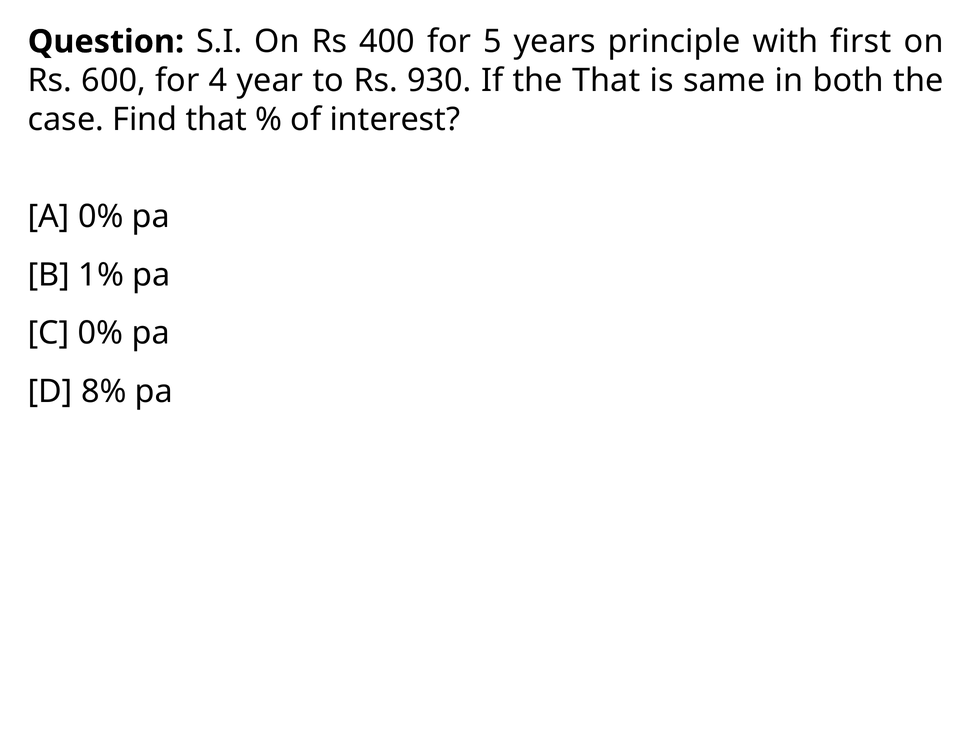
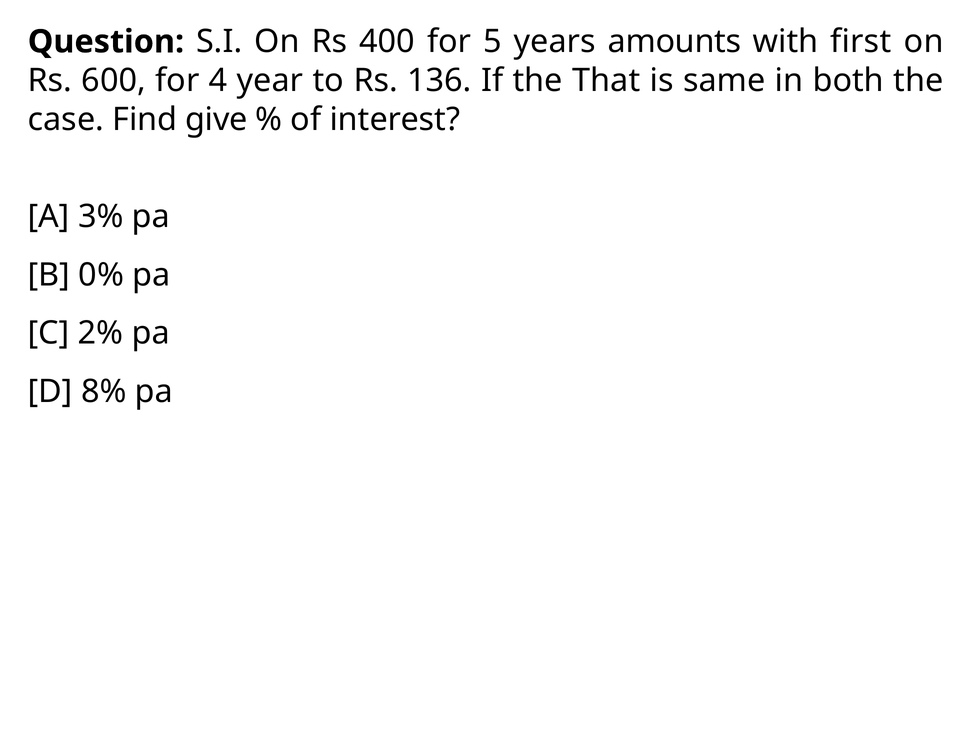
principle: principle -> amounts
930: 930 -> 136
Find that: that -> give
A 0%: 0% -> 3%
1%: 1% -> 0%
C 0%: 0% -> 2%
